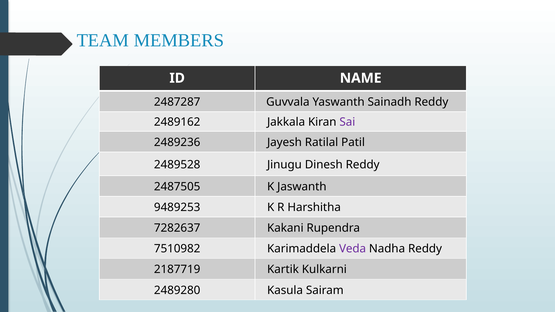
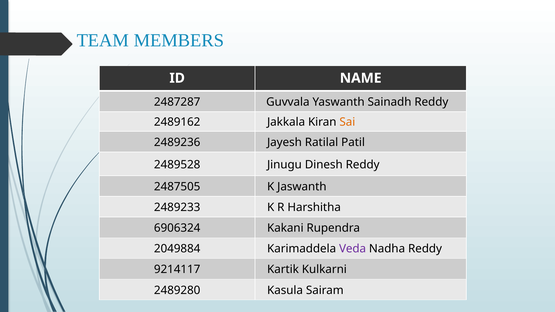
Sai colour: purple -> orange
9489253: 9489253 -> 2489233
7282637: 7282637 -> 6906324
7510982: 7510982 -> 2049884
2187719: 2187719 -> 9214117
